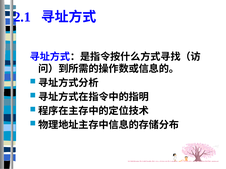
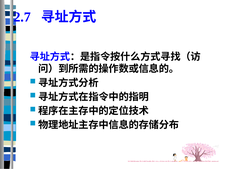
2.1: 2.1 -> 2.7
